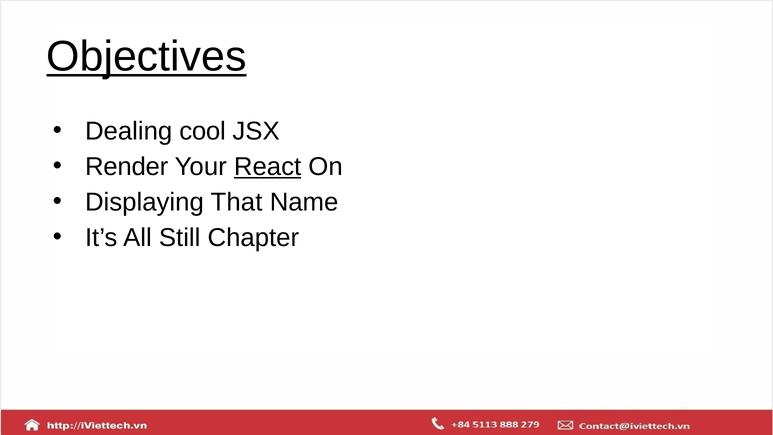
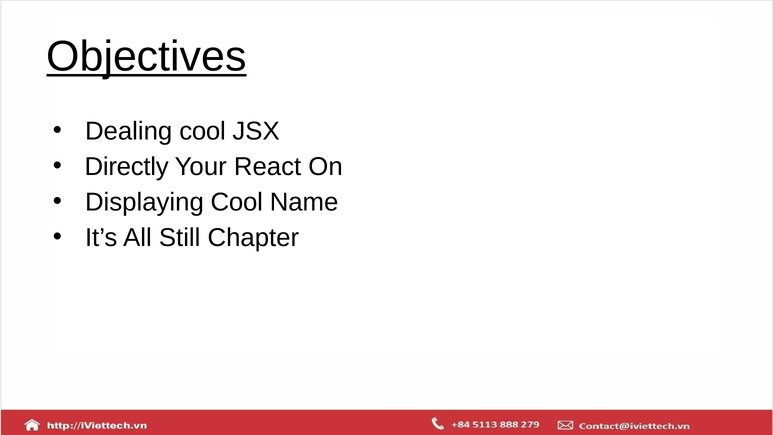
Render: Render -> Directly
React underline: present -> none
Displaying That: That -> Cool
